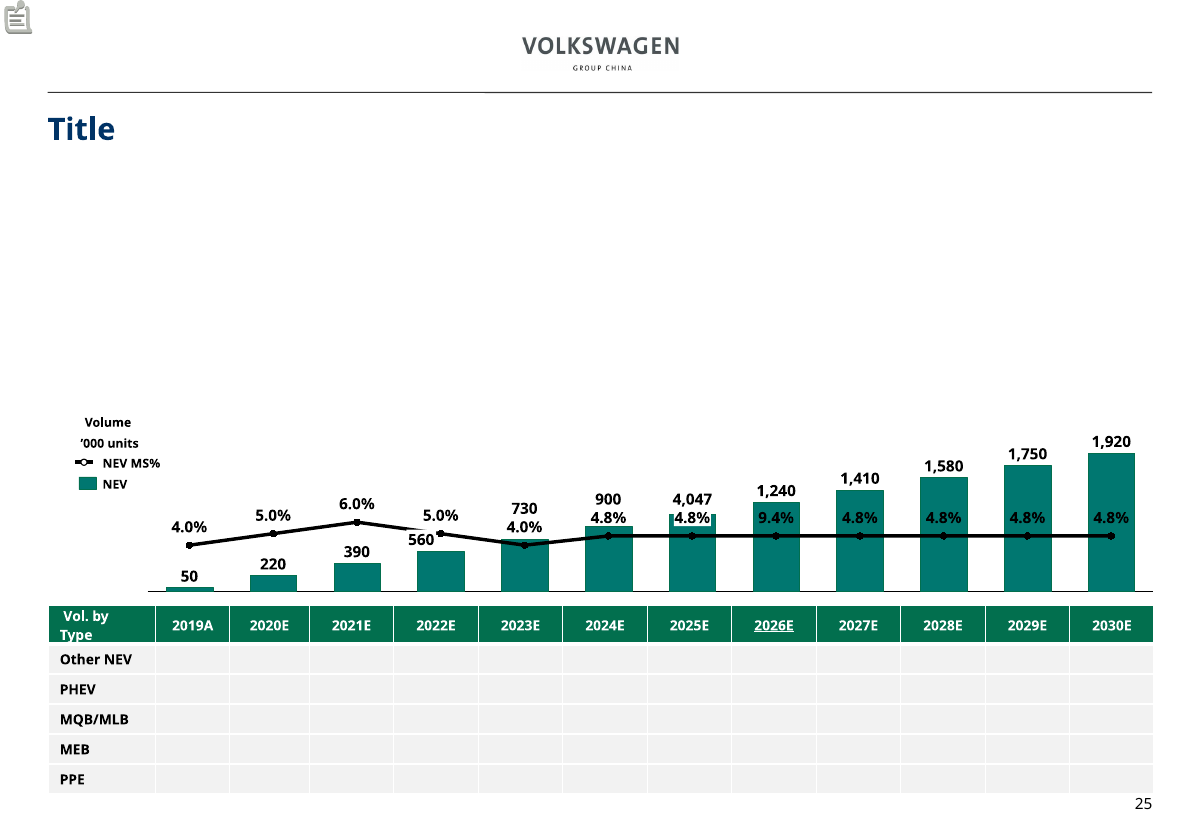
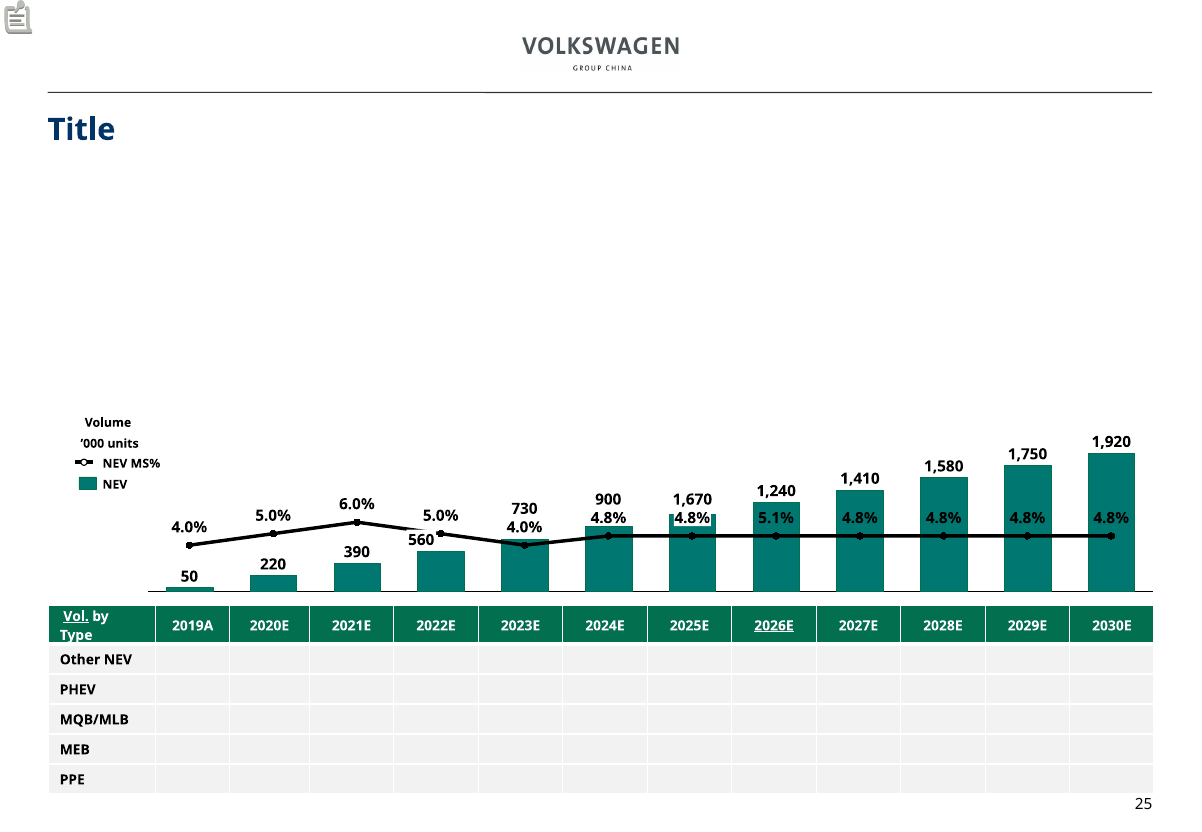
4,047: 4,047 -> 1,670
9.4%: 9.4% -> 5.1%
Vol underline: none -> present
